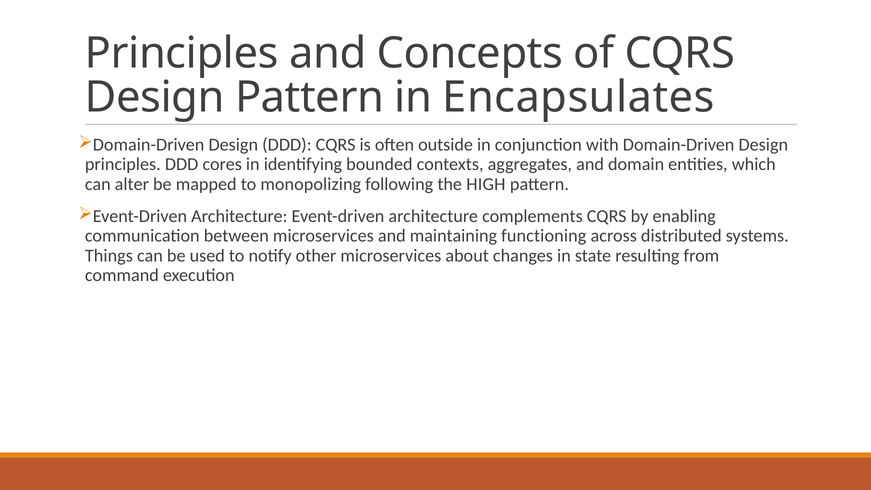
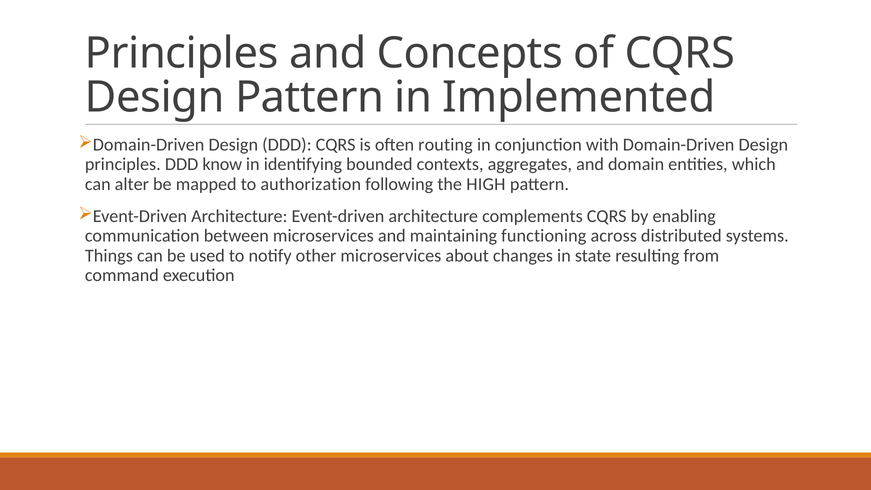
Encapsulates: Encapsulates -> Implemented
outside: outside -> routing
cores: cores -> know
monopolizing: monopolizing -> authorization
